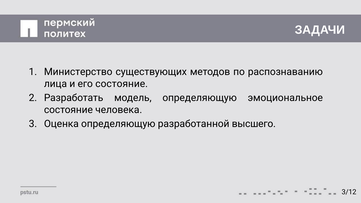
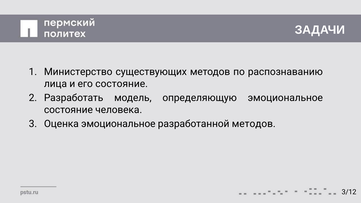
Оценка определяющую: определяющую -> эмоциональное
разработанной высшего: высшего -> методов
